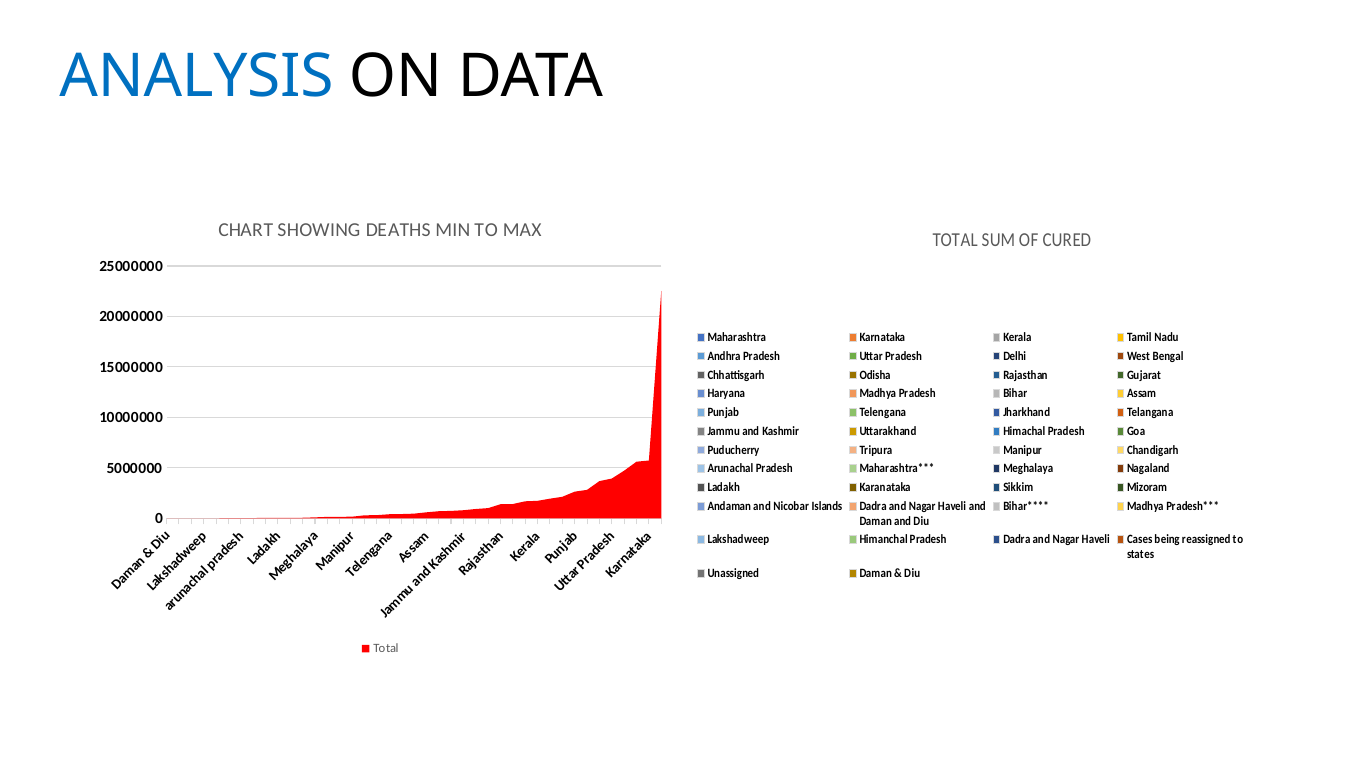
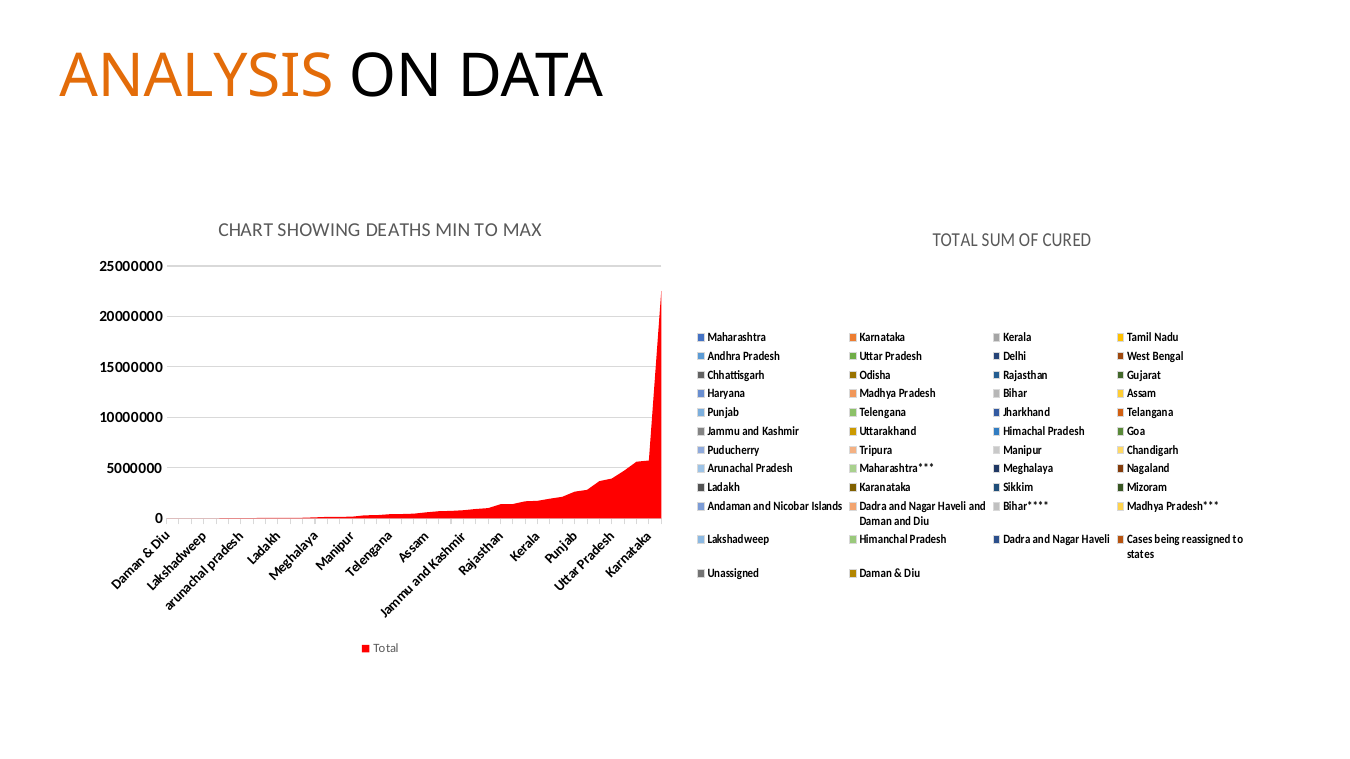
ANALYSIS colour: blue -> orange
